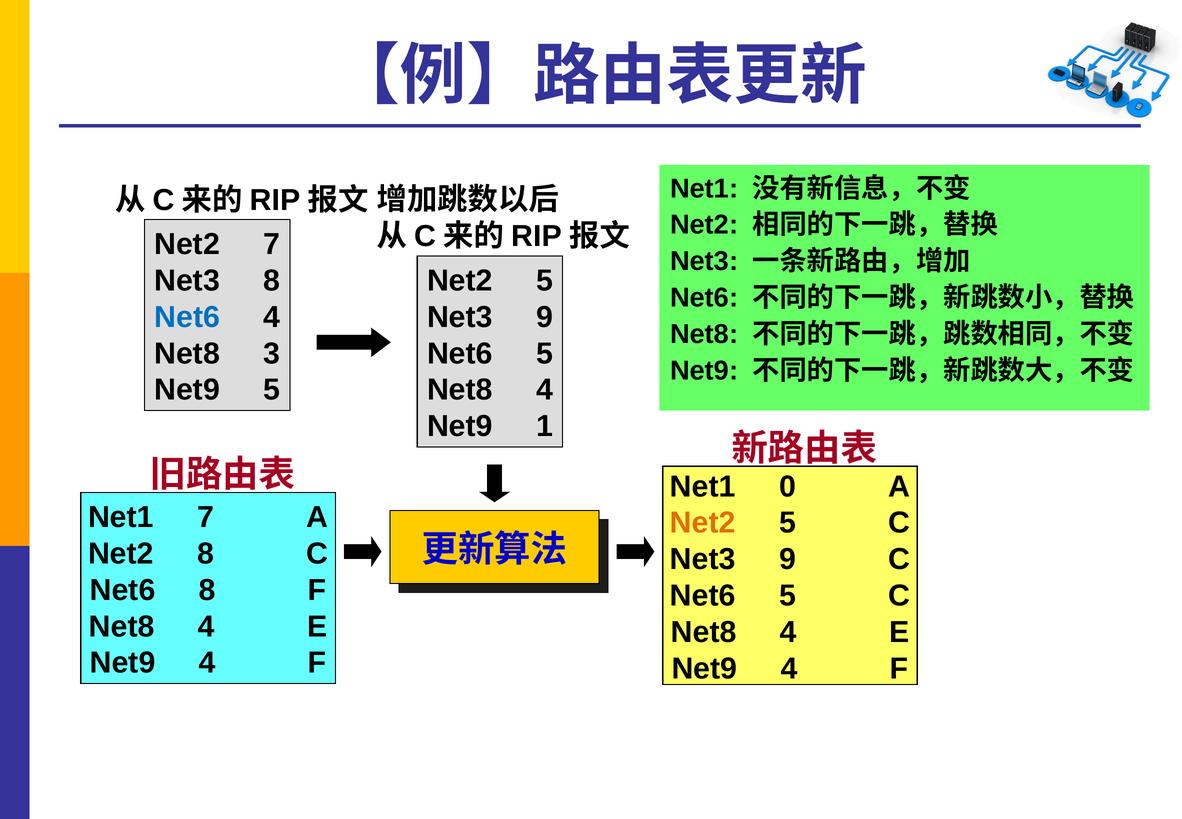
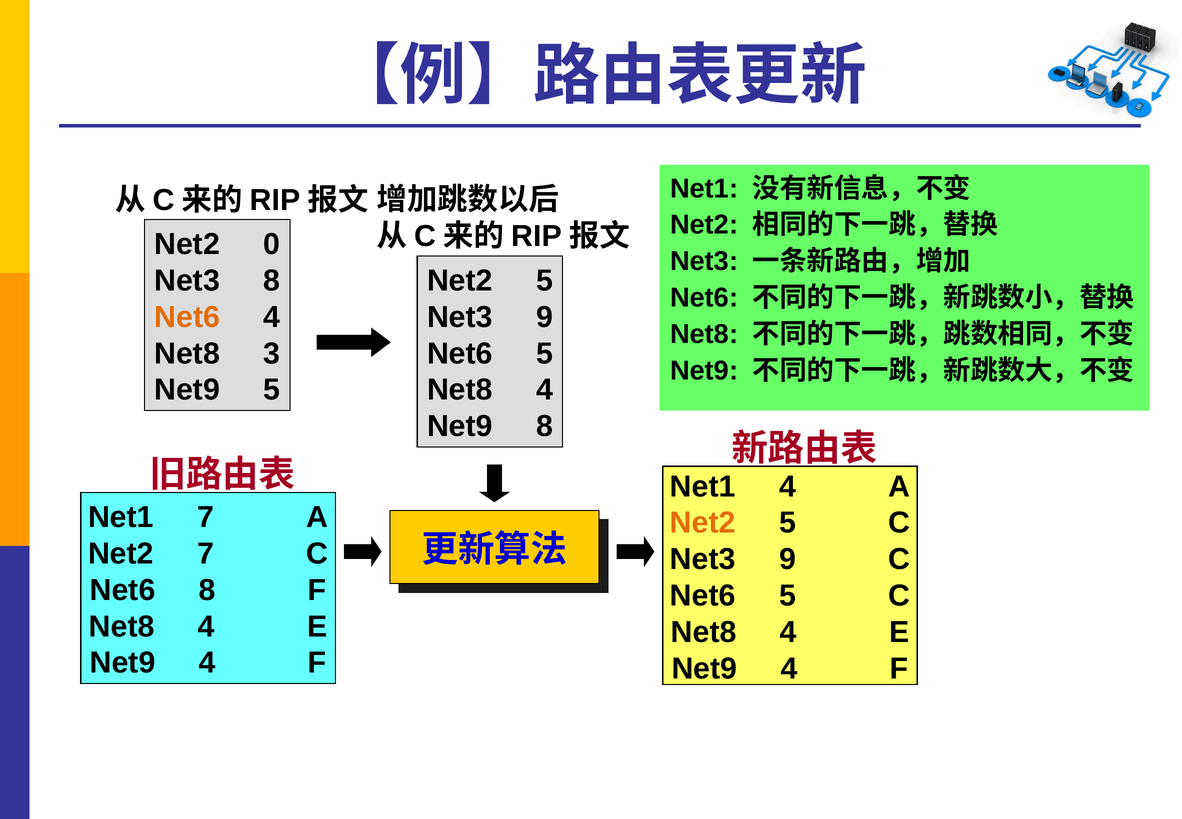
Net2 7: 7 -> 0
Net6 at (187, 317) colour: blue -> orange
Net9 1: 1 -> 8
Net1 0: 0 -> 4
Net2 8: 8 -> 7
